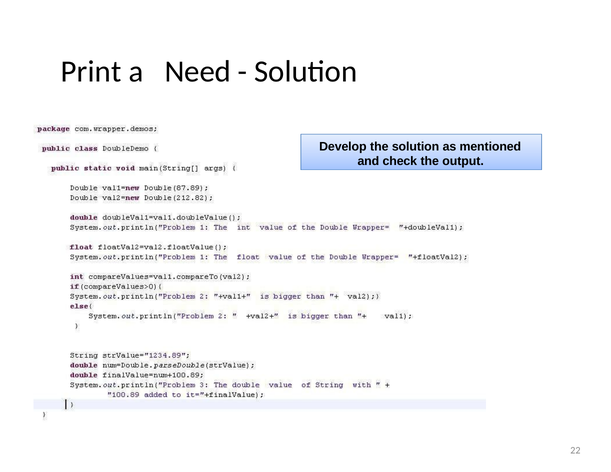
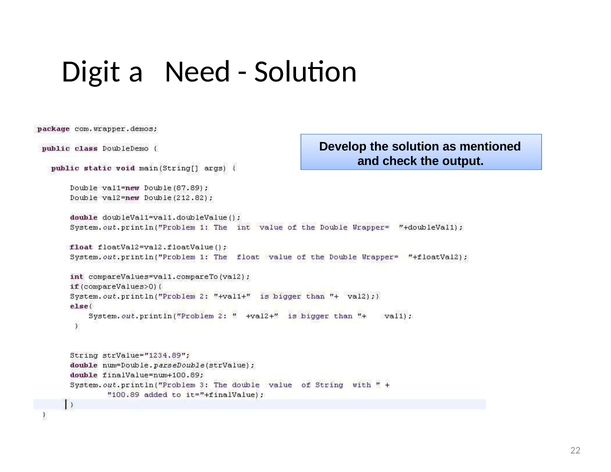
Print: Print -> Digit
